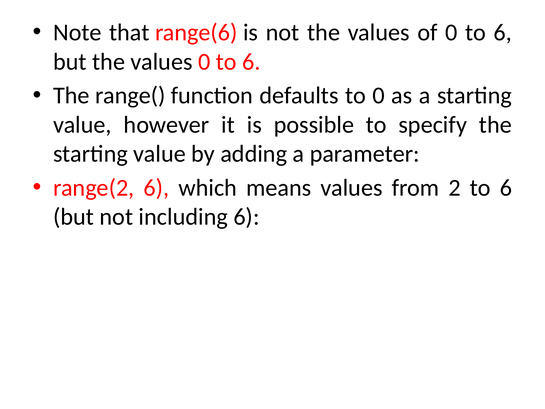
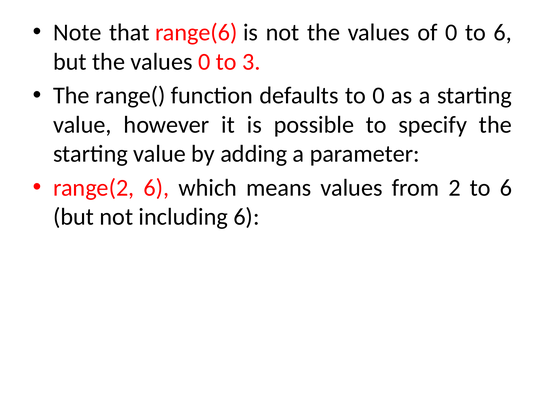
values 0 to 6: 6 -> 3
